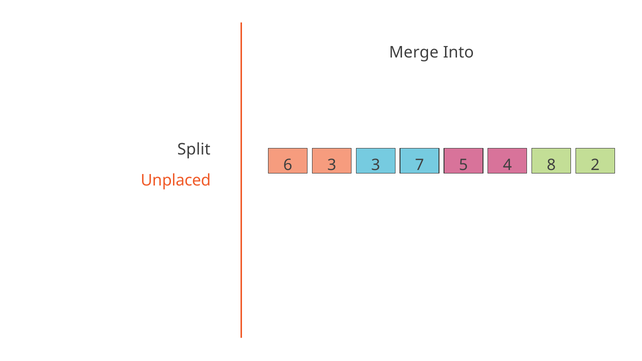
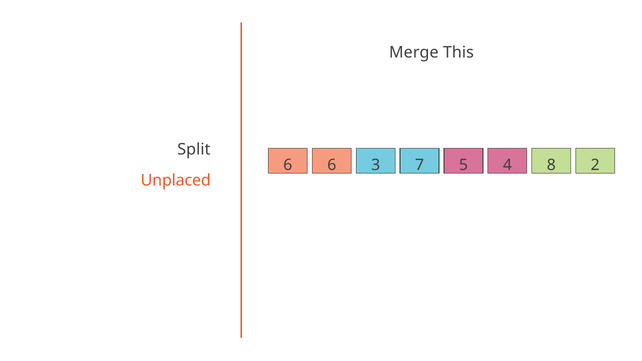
Into: Into -> This
6 3: 3 -> 6
